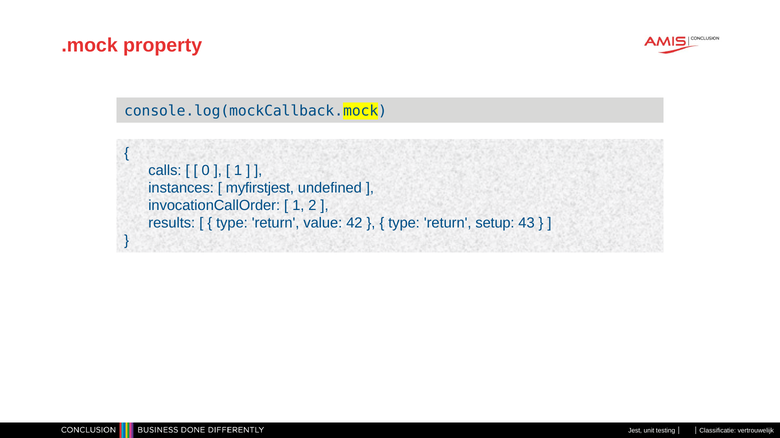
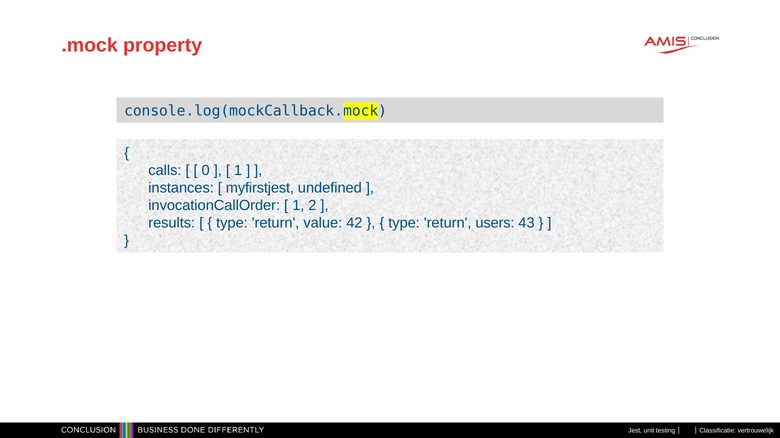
setup: setup -> users
